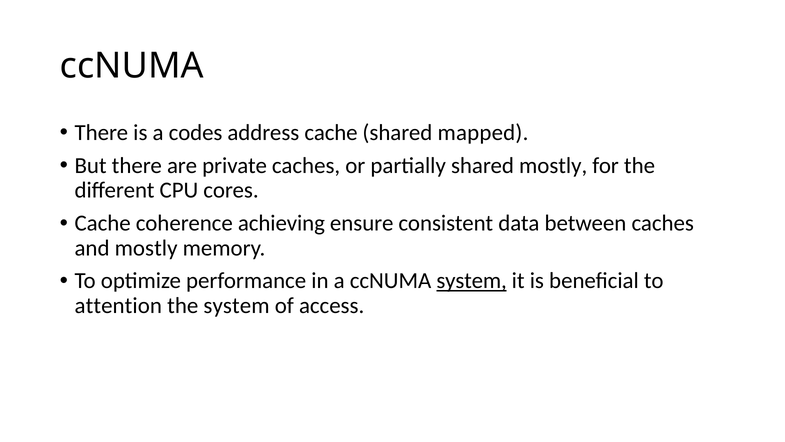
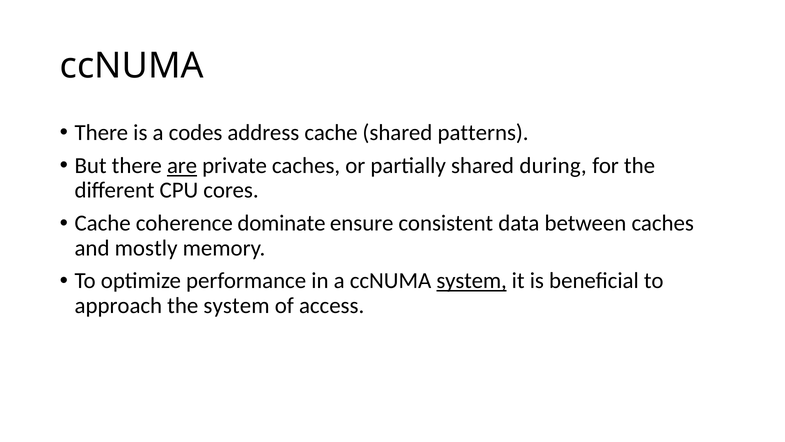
mapped: mapped -> patterns
are underline: none -> present
shared mostly: mostly -> during
achieving: achieving -> dominate
attention: attention -> approach
